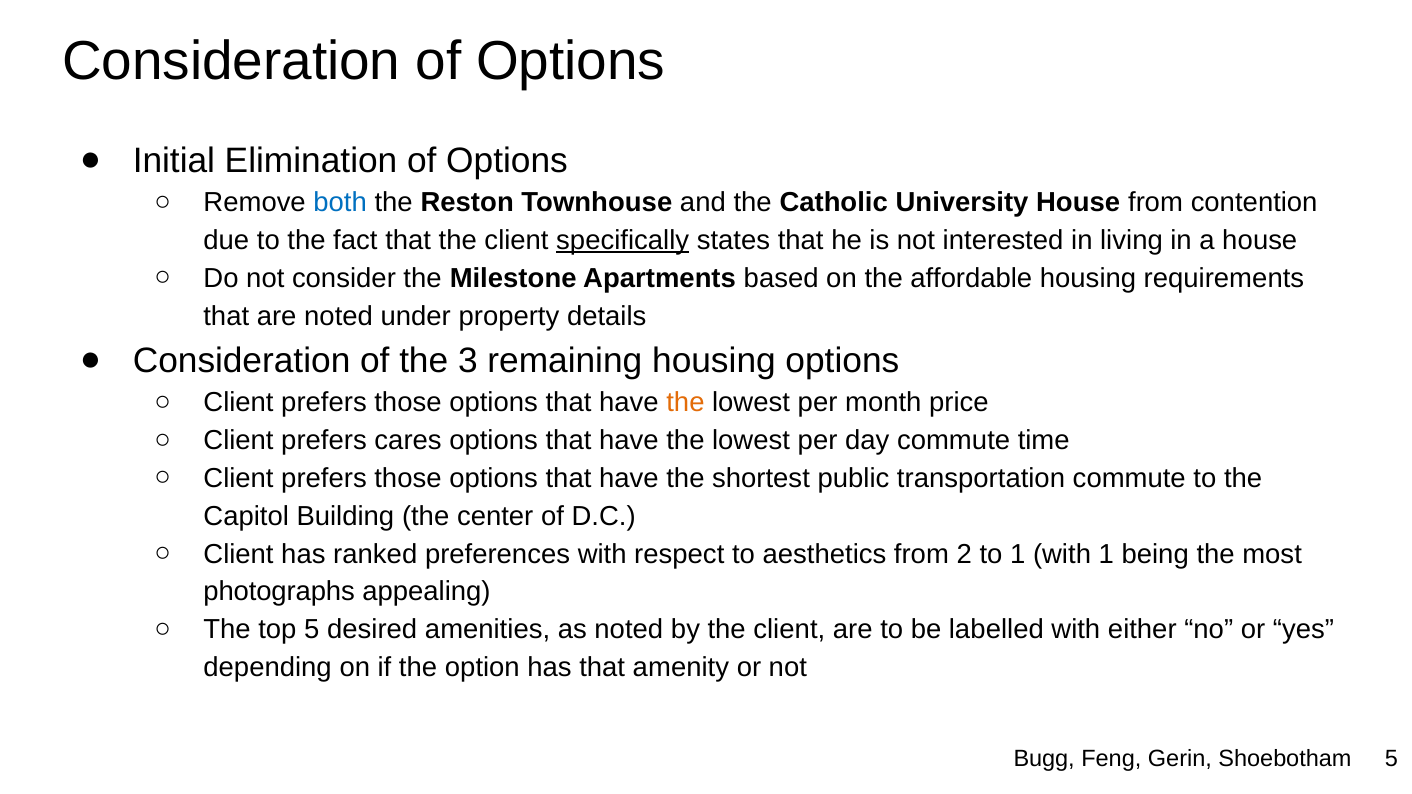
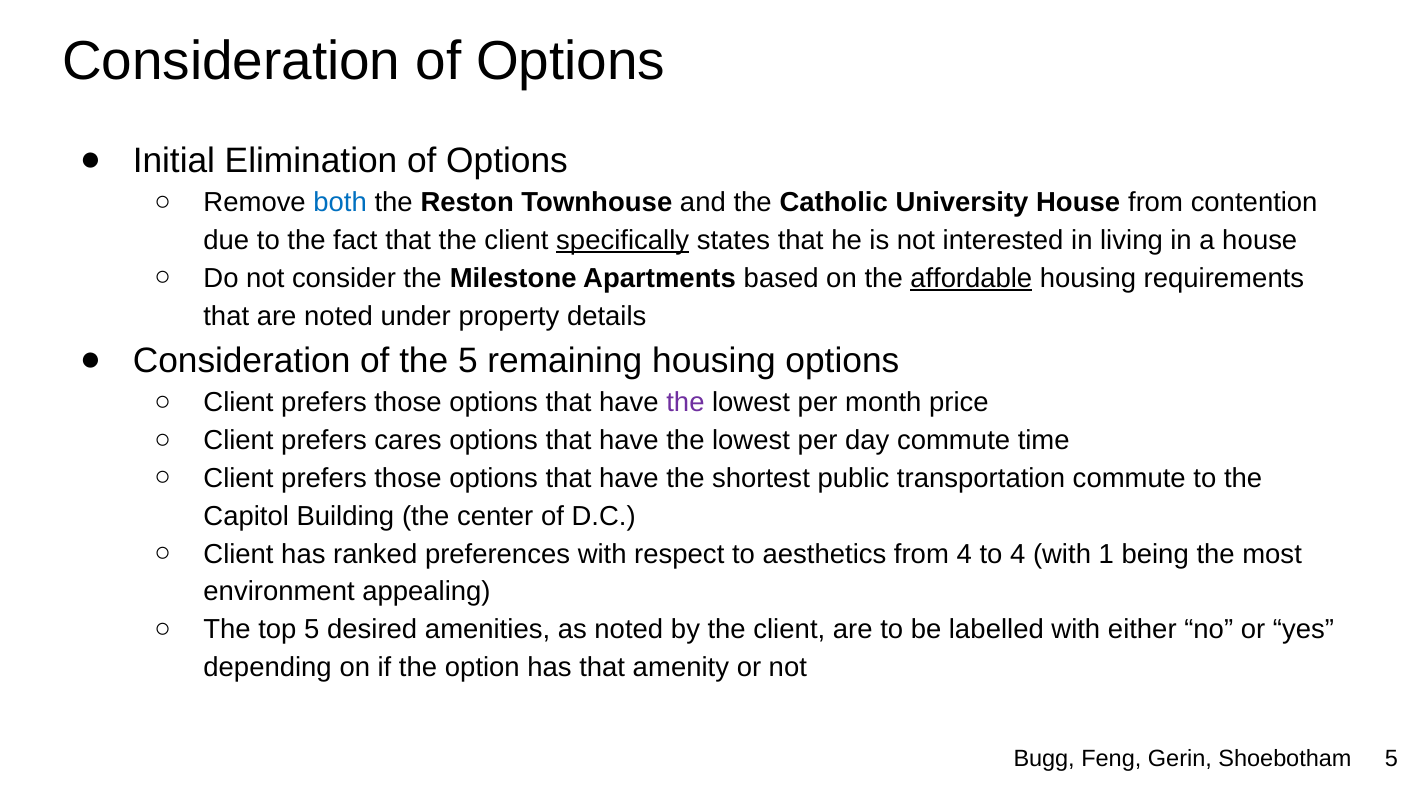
affordable underline: none -> present
the 3: 3 -> 5
the at (685, 403) colour: orange -> purple
from 2: 2 -> 4
to 1: 1 -> 4
photographs: photographs -> environment
